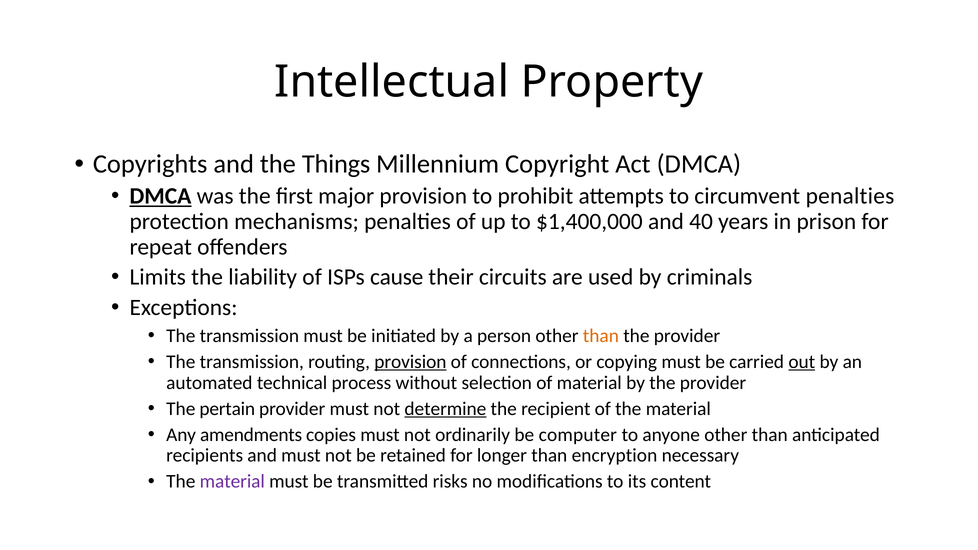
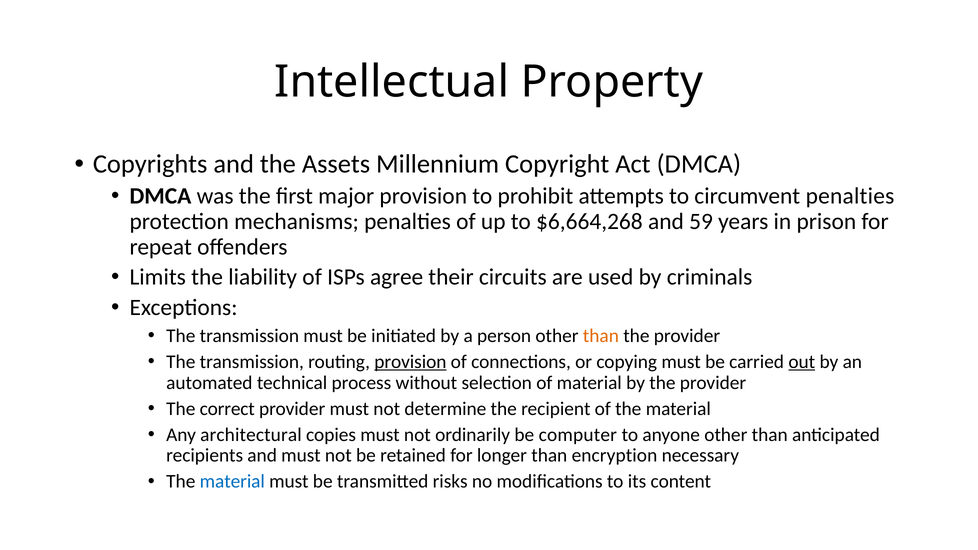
Things: Things -> Assets
DMCA at (160, 196) underline: present -> none
$1,400,000: $1,400,000 -> $6,664,268
40: 40 -> 59
cause: cause -> agree
pertain: pertain -> correct
determine underline: present -> none
amendments: amendments -> architectural
material at (232, 482) colour: purple -> blue
